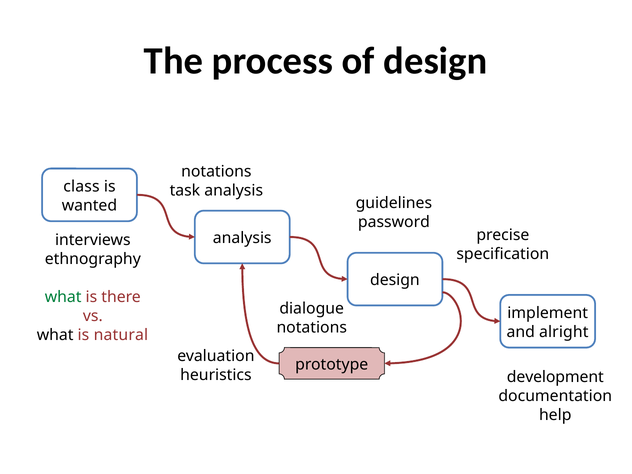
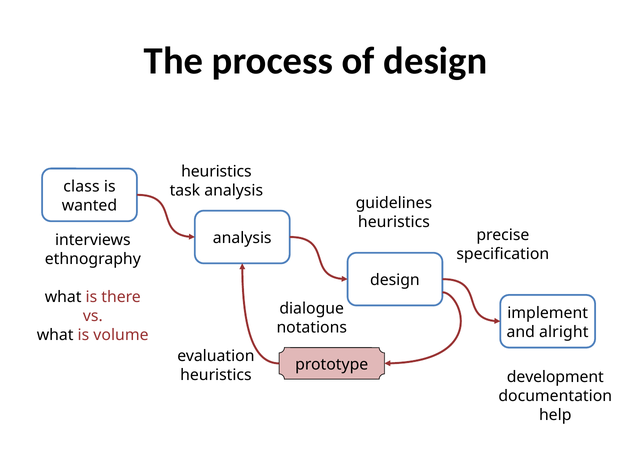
notations at (216, 172): notations -> heuristics
password at (394, 222): password -> heuristics
what at (63, 297) colour: green -> black
natural: natural -> volume
